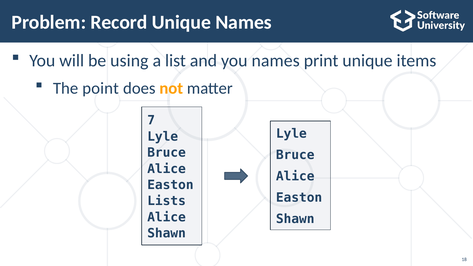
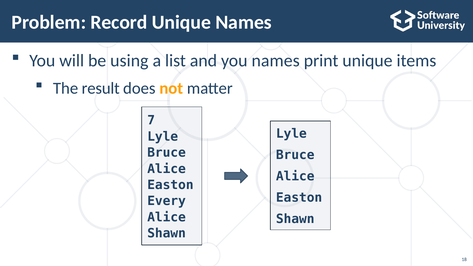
point: point -> result
Lists: Lists -> Every
